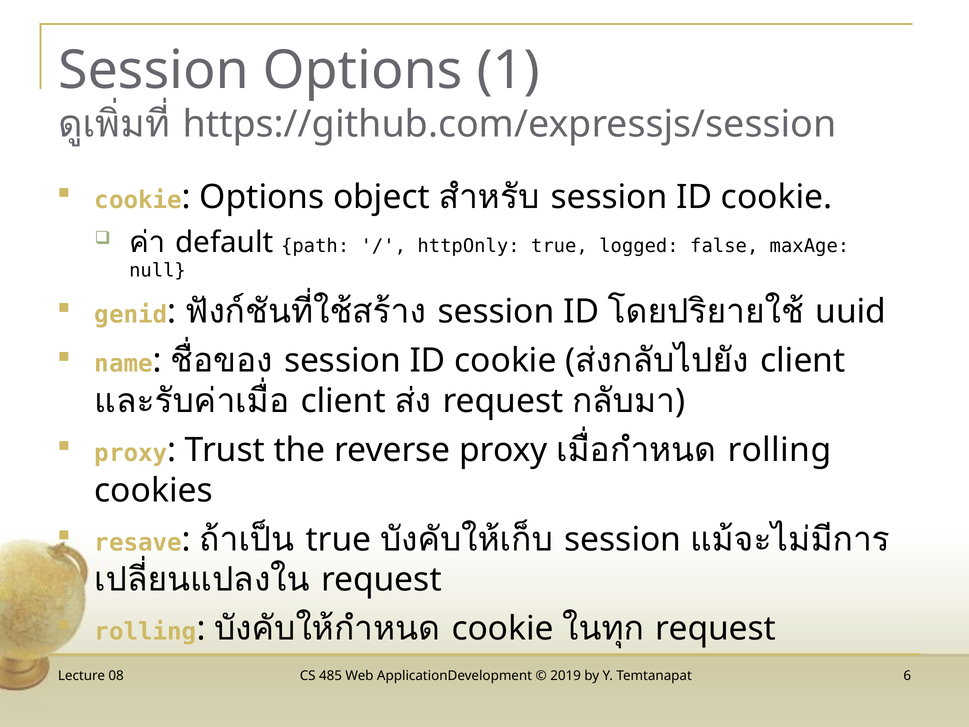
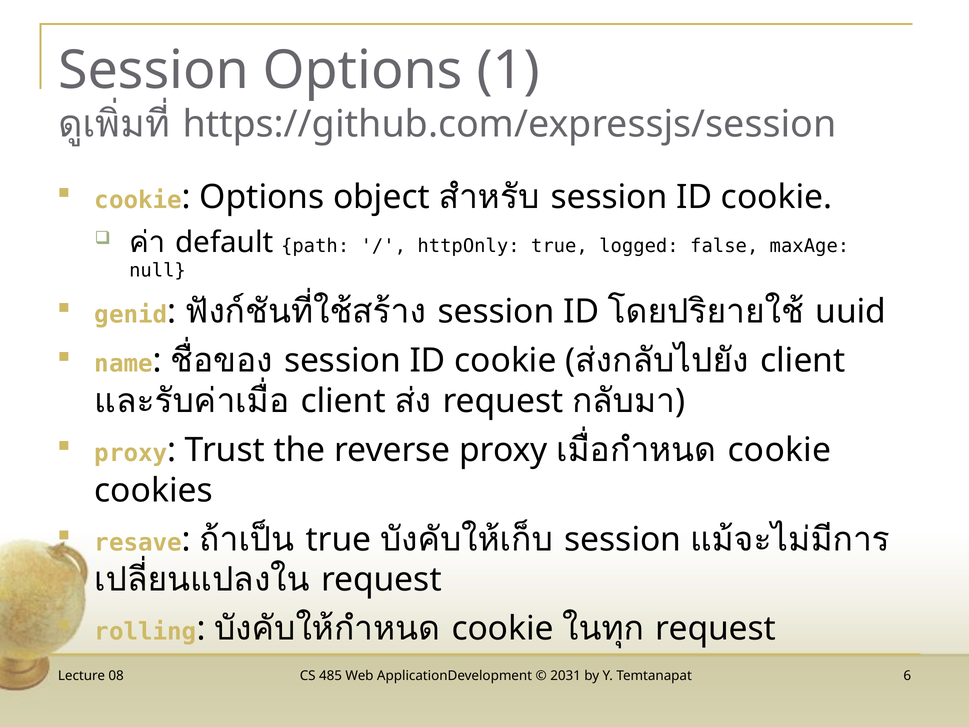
rolling at (779, 450): rolling -> cookie
2019: 2019 -> 2031
